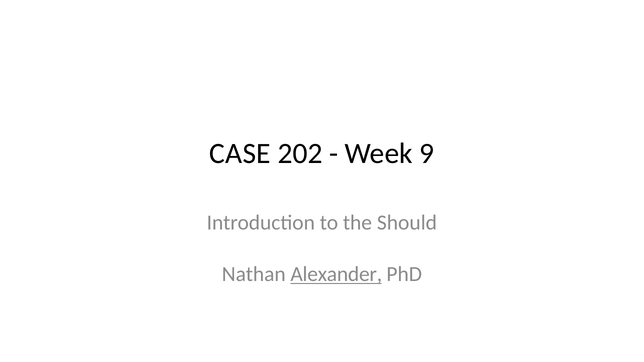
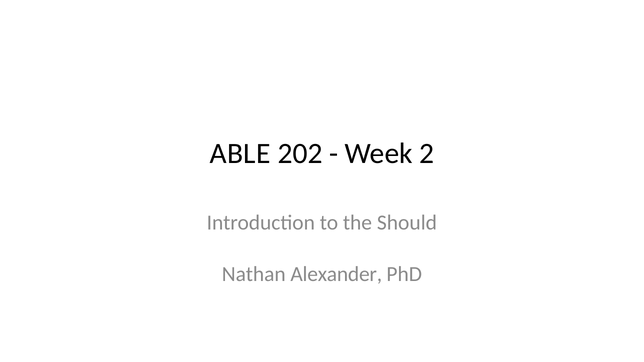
CASE: CASE -> ABLE
9: 9 -> 2
Alexander underline: present -> none
